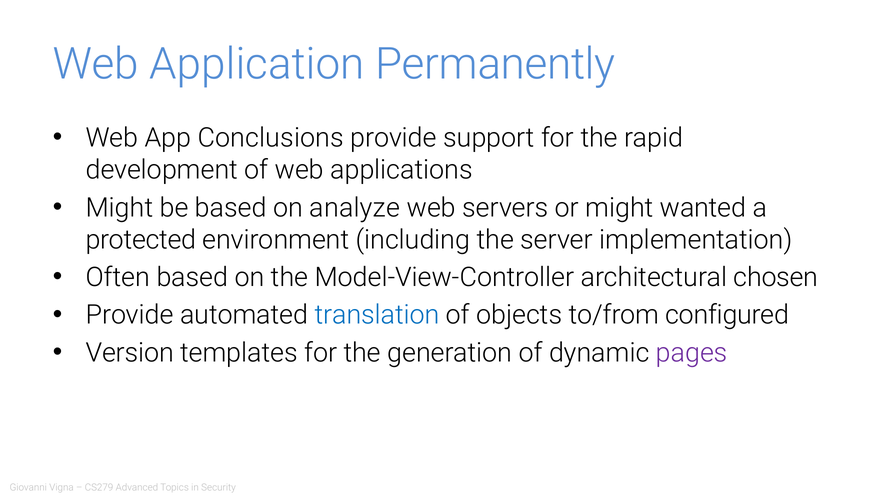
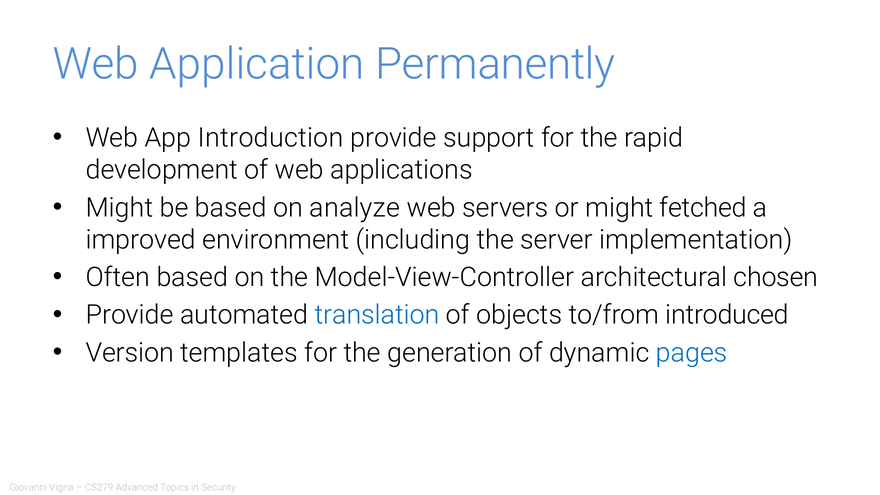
Conclusions: Conclusions -> Introduction
wanted: wanted -> fetched
protected: protected -> improved
configured: configured -> introduced
pages colour: purple -> blue
